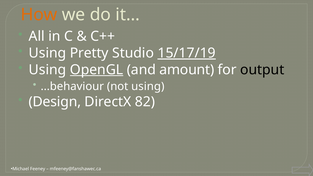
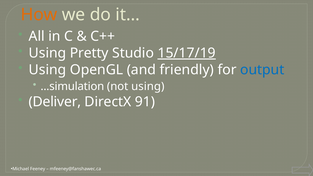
OpenGL underline: present -> none
amount: amount -> friendly
output colour: black -> blue
...behaviour: ...behaviour -> ...simulation
Design: Design -> Deliver
82: 82 -> 91
